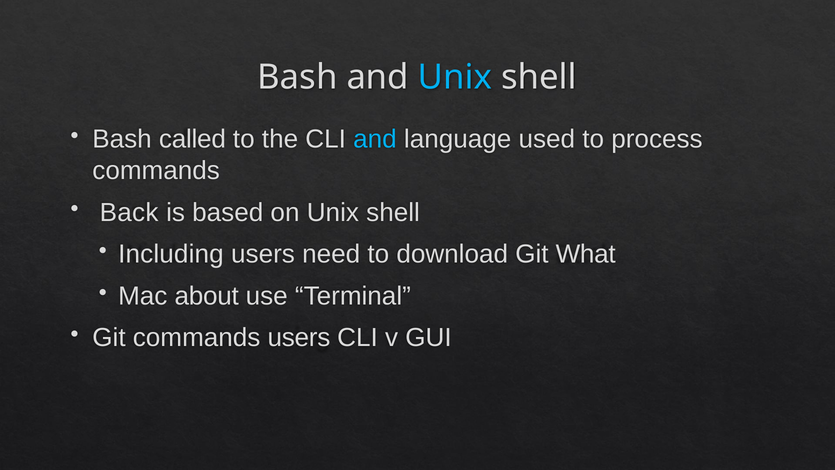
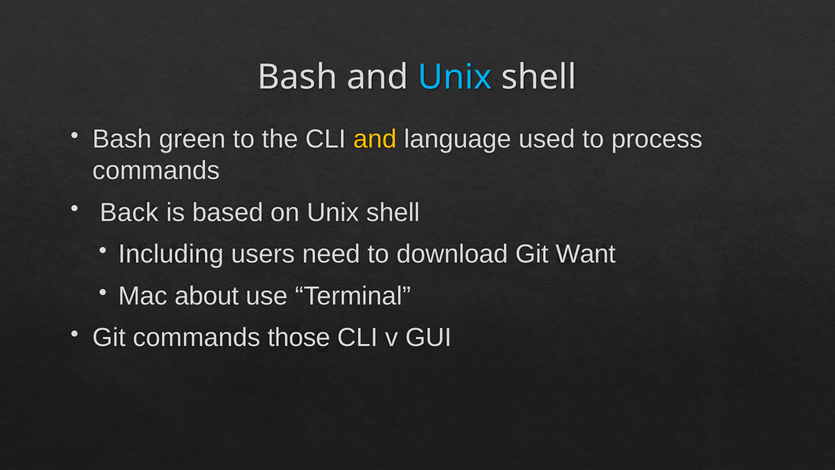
called: called -> green
and at (375, 139) colour: light blue -> yellow
What: What -> Want
commands users: users -> those
